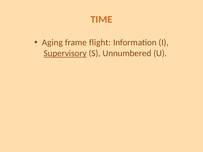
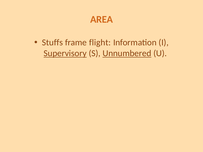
TIME: TIME -> AREA
Aging: Aging -> Stuffs
Unnumbered underline: none -> present
